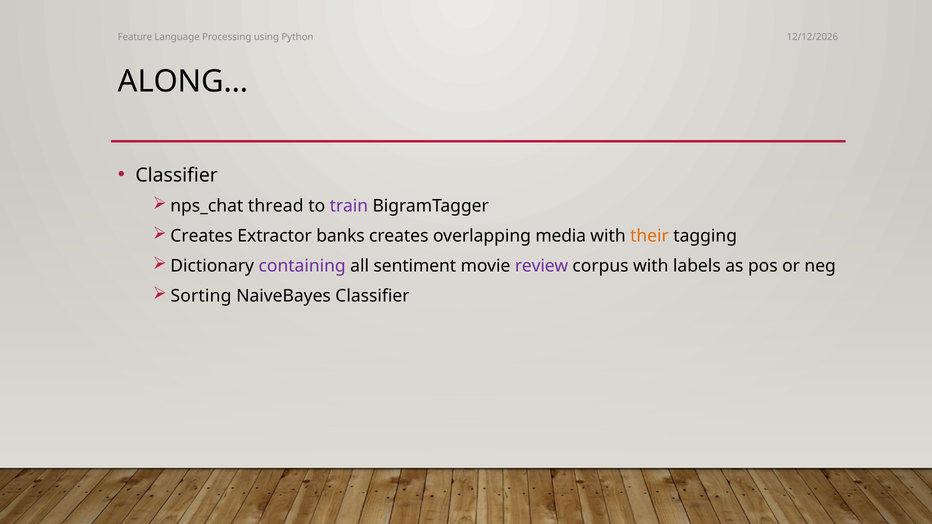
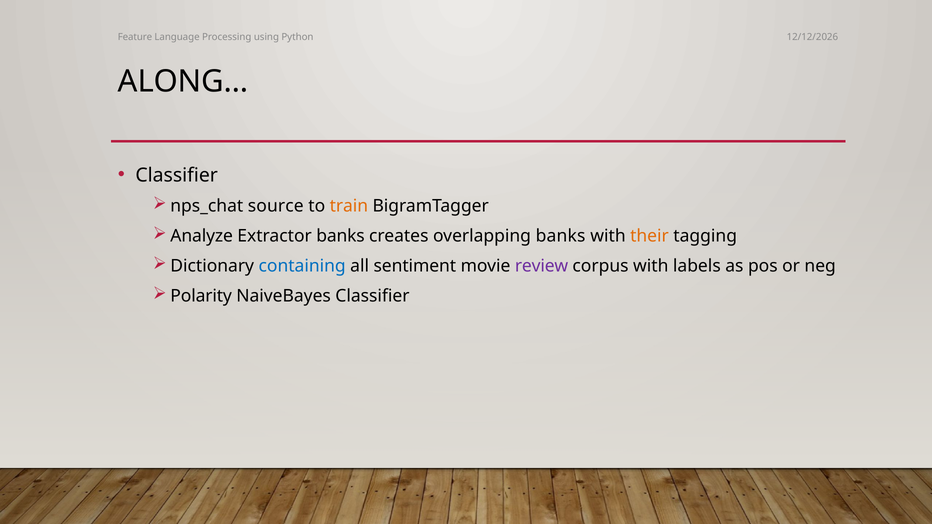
thread: thread -> source
train colour: purple -> orange
Creates at (202, 236): Creates -> Analyze
overlapping media: media -> banks
containing colour: purple -> blue
Sorting: Sorting -> Polarity
